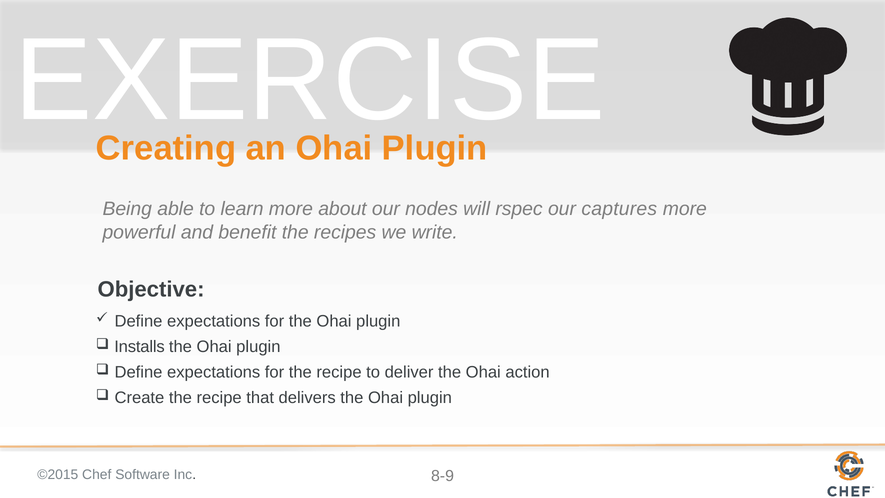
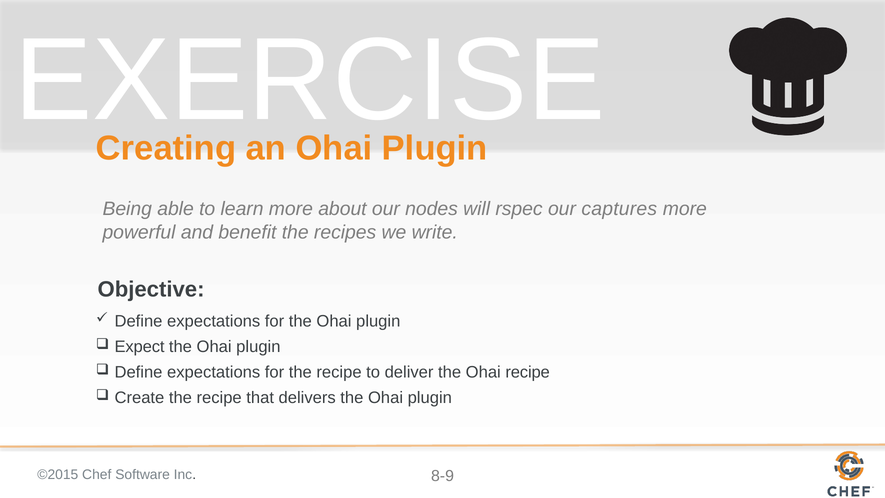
Installs: Installs -> Expect
Ohai action: action -> recipe
